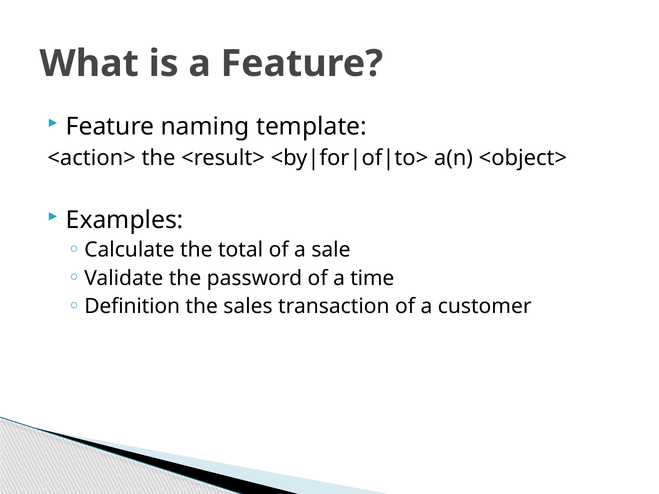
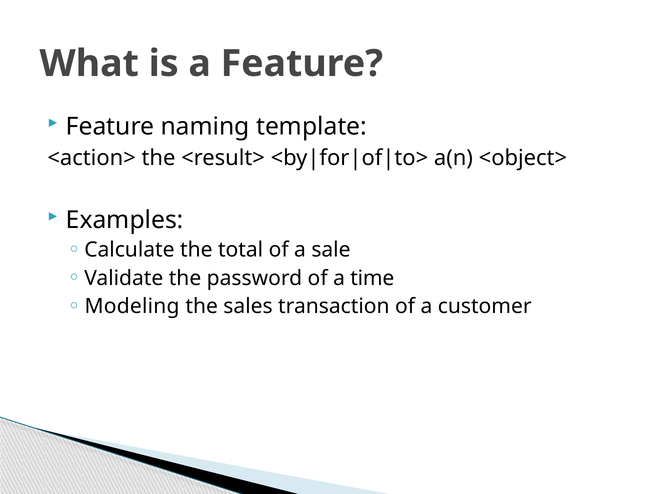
Definition: Definition -> Modeling
